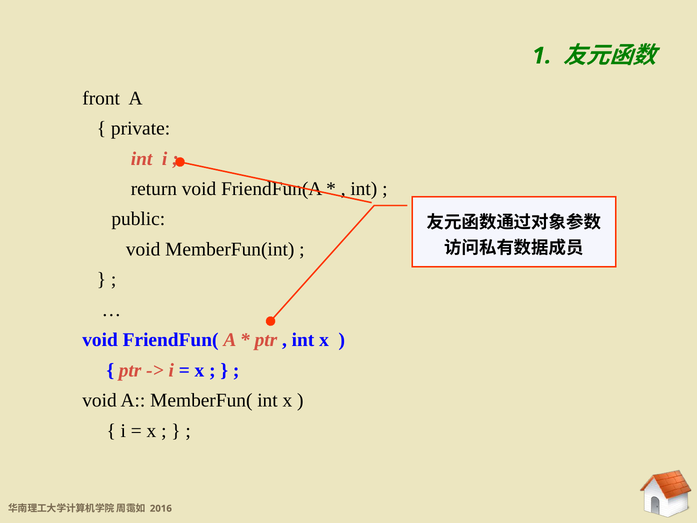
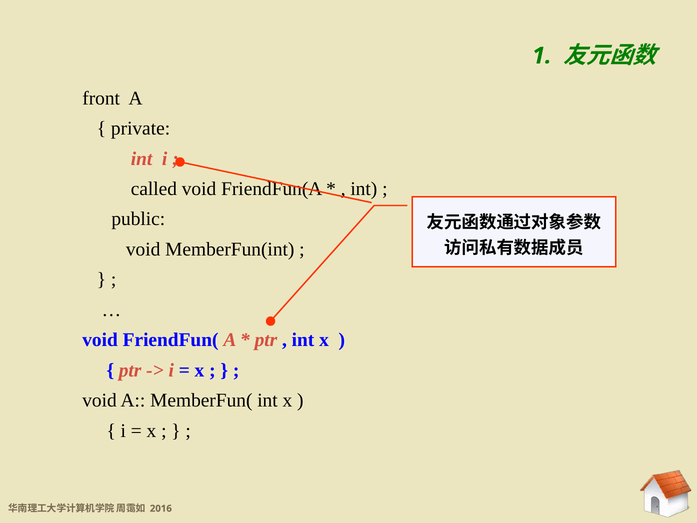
return: return -> called
